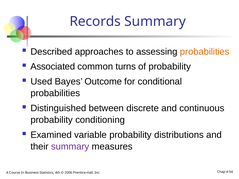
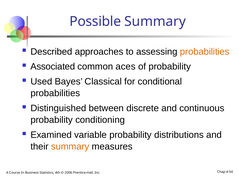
Records: Records -> Possible
turns: turns -> aces
Outcome: Outcome -> Classical
summary at (70, 147) colour: purple -> orange
